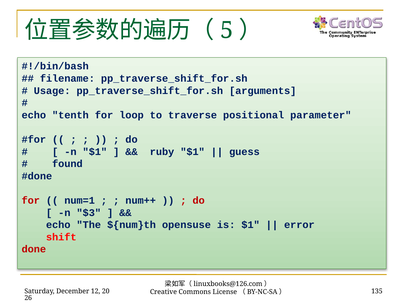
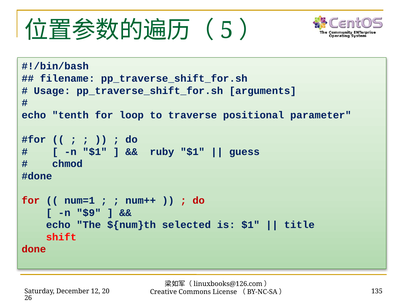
found: found -> chmod
$3: $3 -> $9
opensuse: opensuse -> selected
error: error -> title
